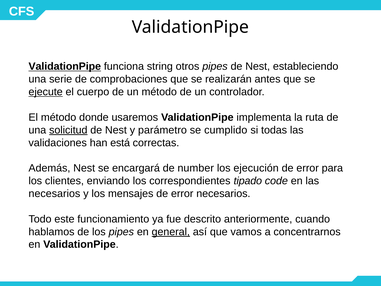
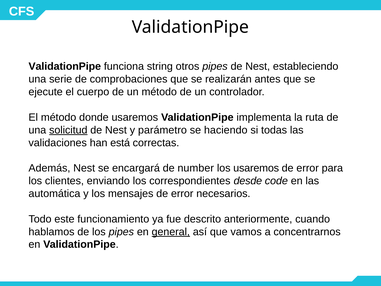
ValidationPipe at (65, 66) underline: present -> none
ejecute underline: present -> none
cumplido: cumplido -> haciendo
los ejecución: ejecución -> usaremos
tipado: tipado -> desde
necesarios at (54, 193): necesarios -> automática
